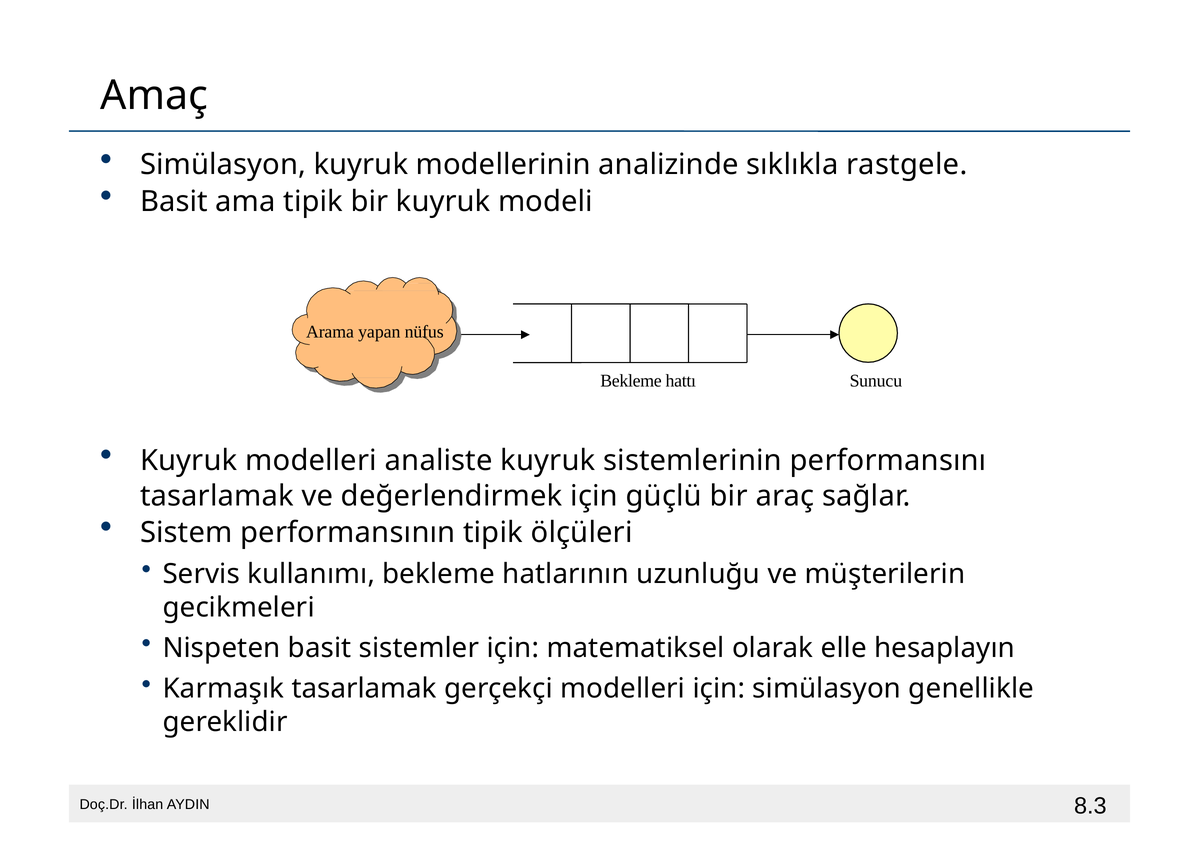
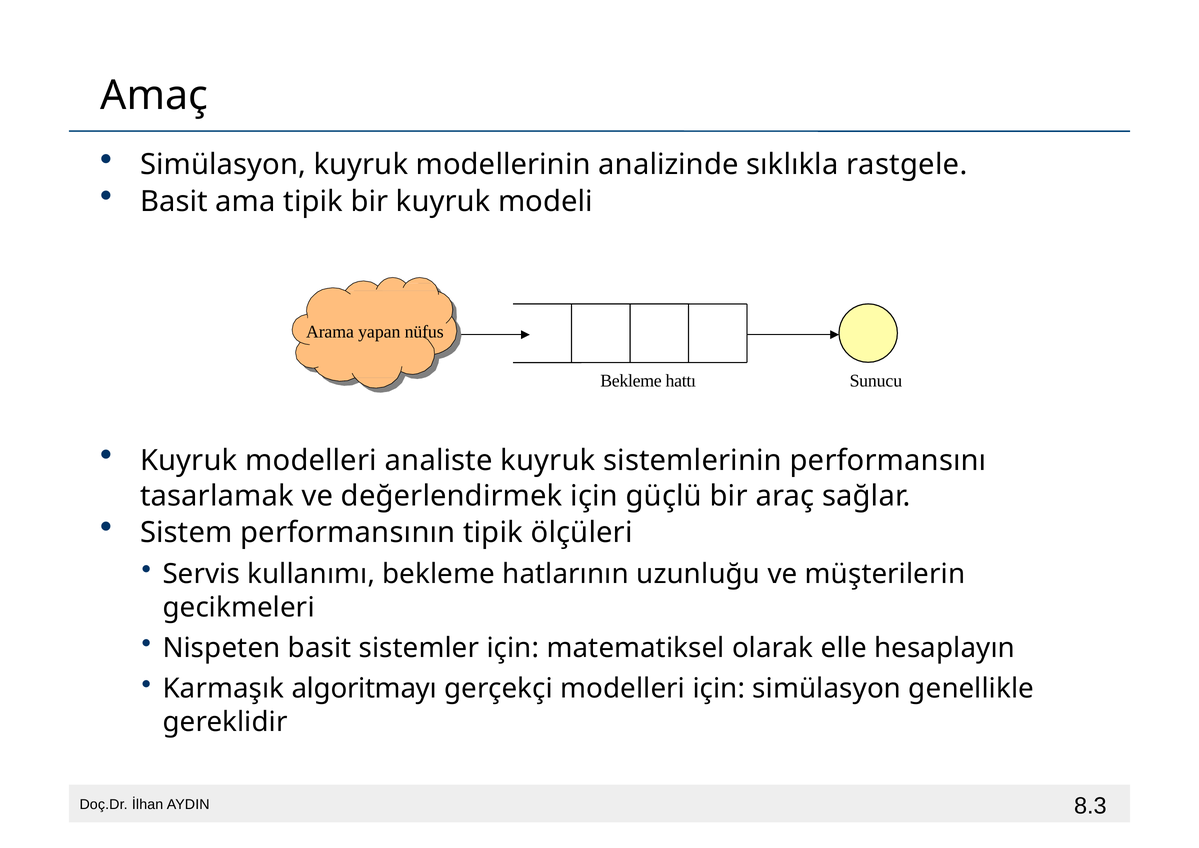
Karmaşık tasarlamak: tasarlamak -> algoritmayı
